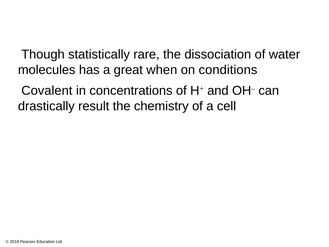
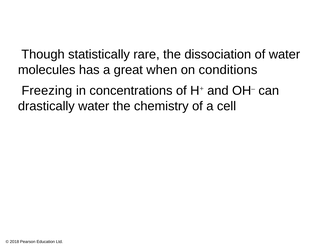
Covalent: Covalent -> Freezing
drastically result: result -> water
